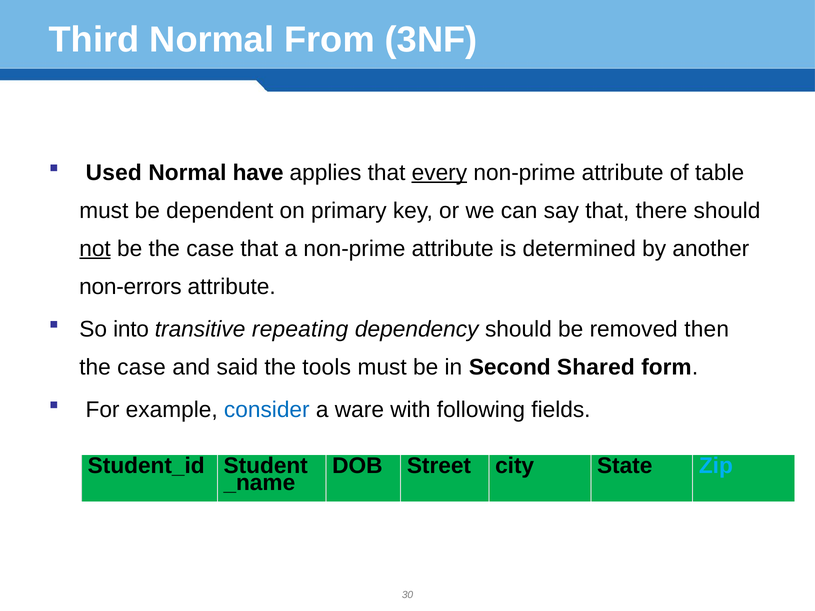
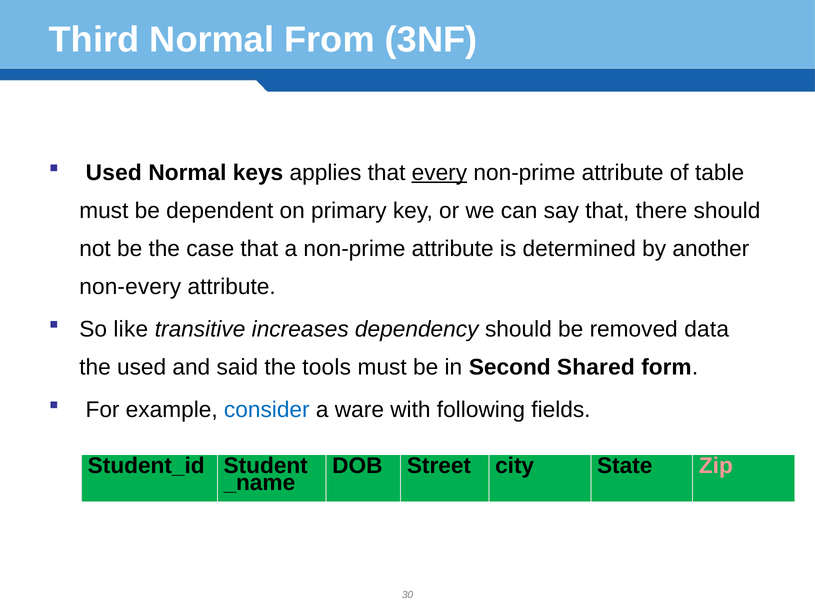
have: have -> keys
not underline: present -> none
non-errors: non-errors -> non-every
into: into -> like
repeating: repeating -> increases
then: then -> data
case at (141, 367): case -> used
Zip colour: light blue -> pink
